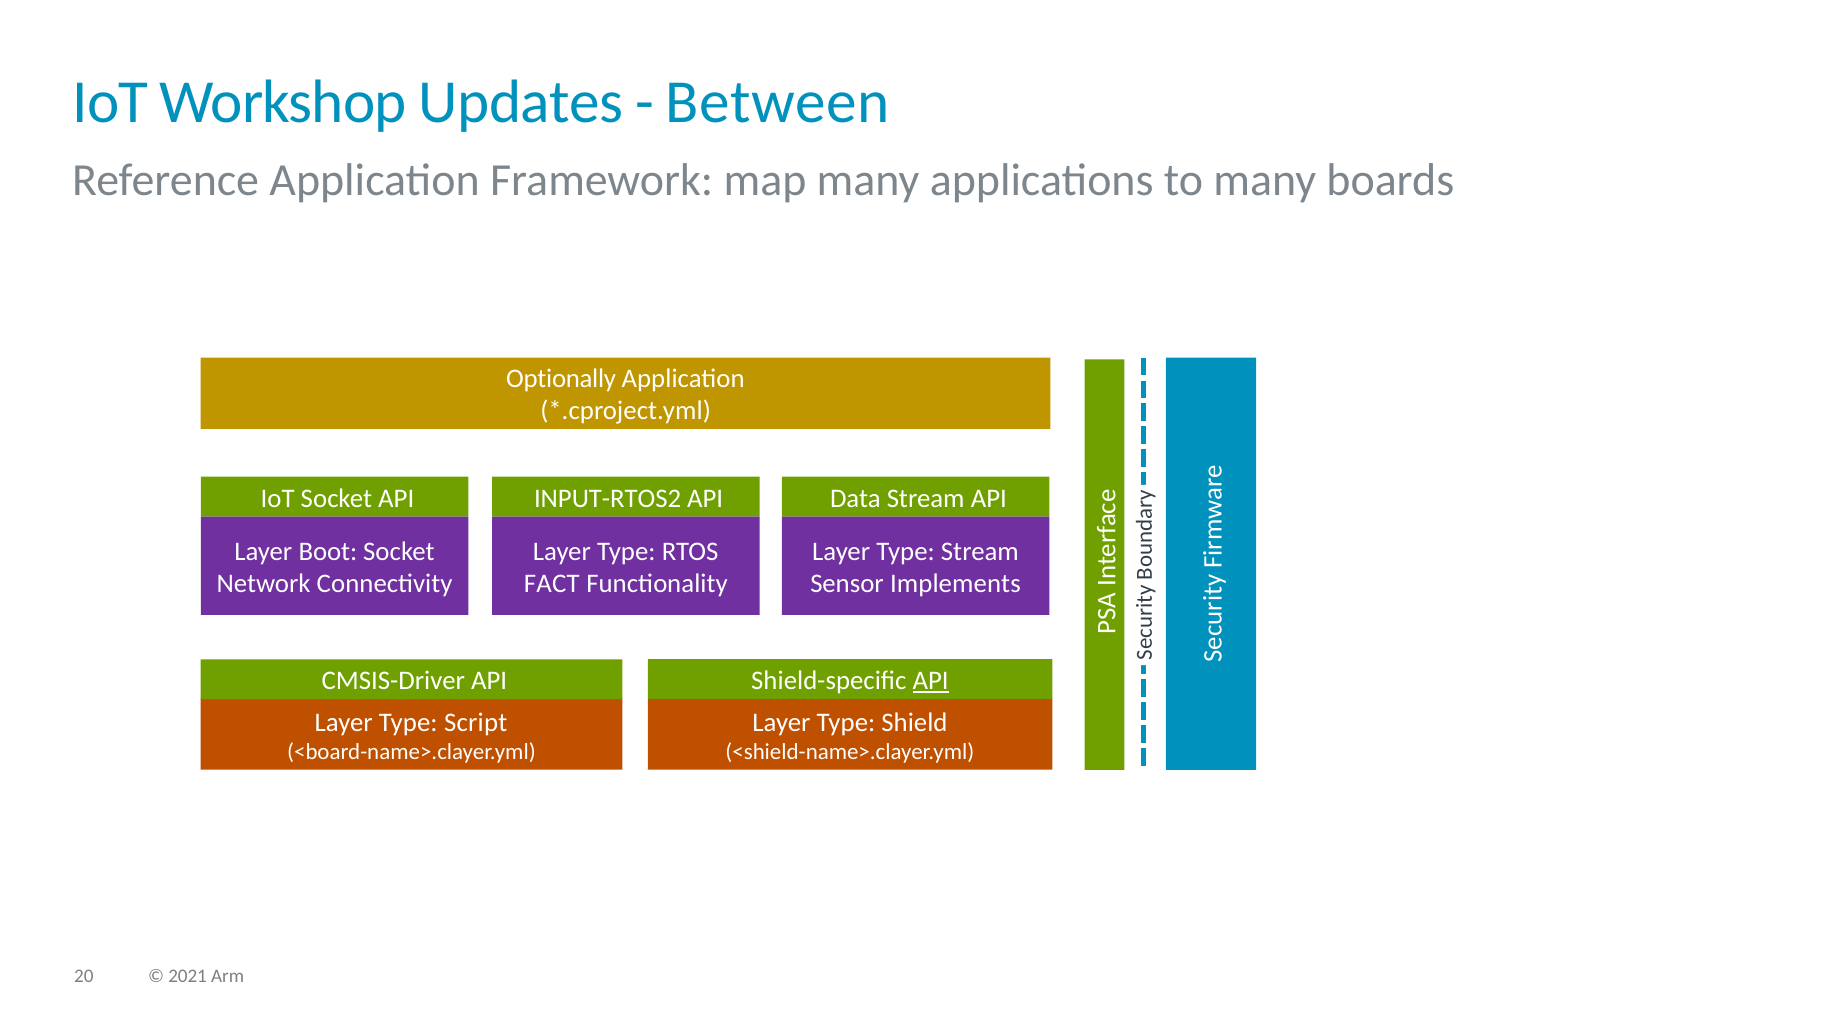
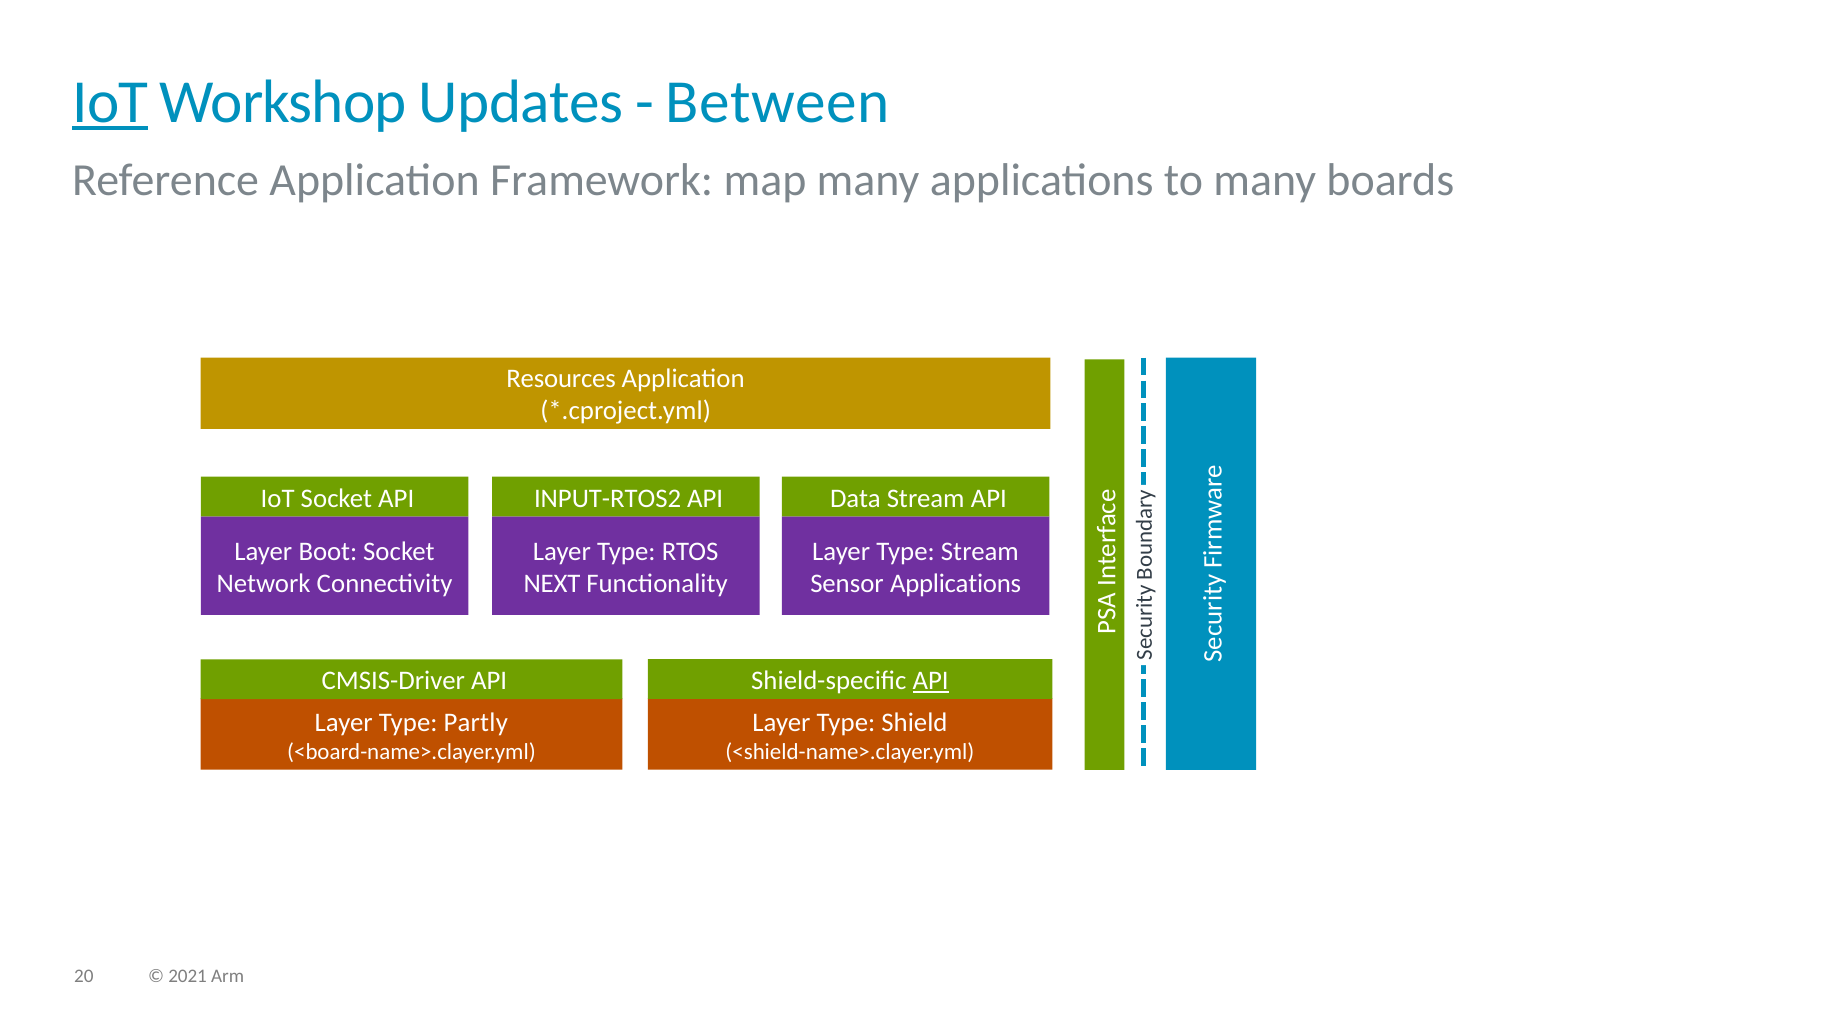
IoT at (110, 102) underline: none -> present
Optionally: Optionally -> Resources
FACT: FACT -> NEXT
Sensor Implements: Implements -> Applications
Script: Script -> Partly
